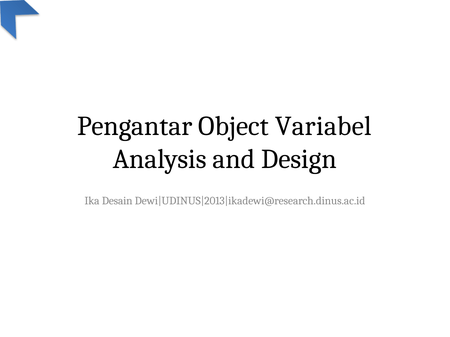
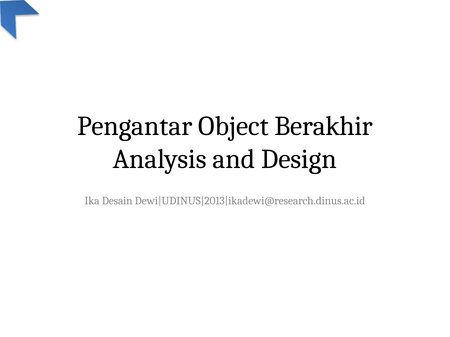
Variabel: Variabel -> Berakhir
